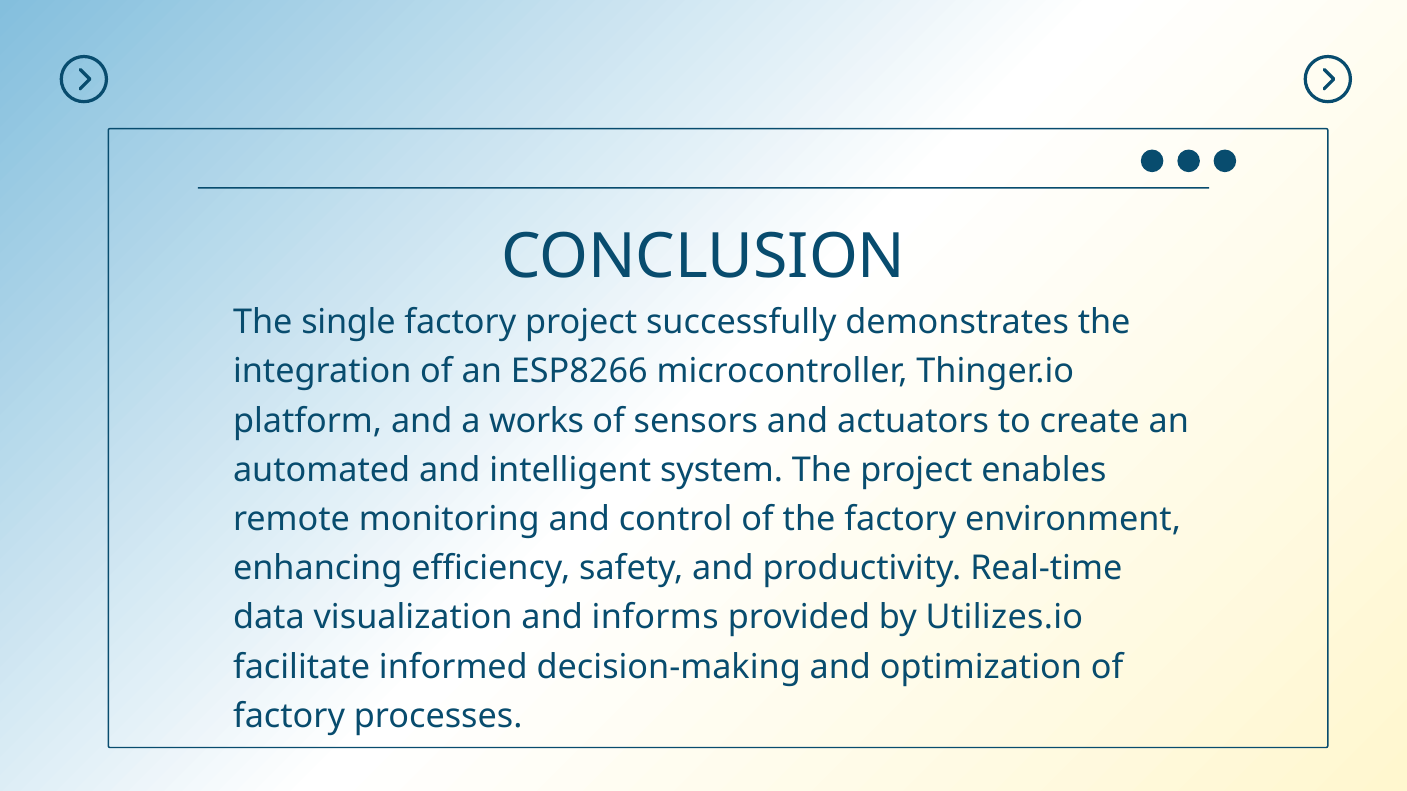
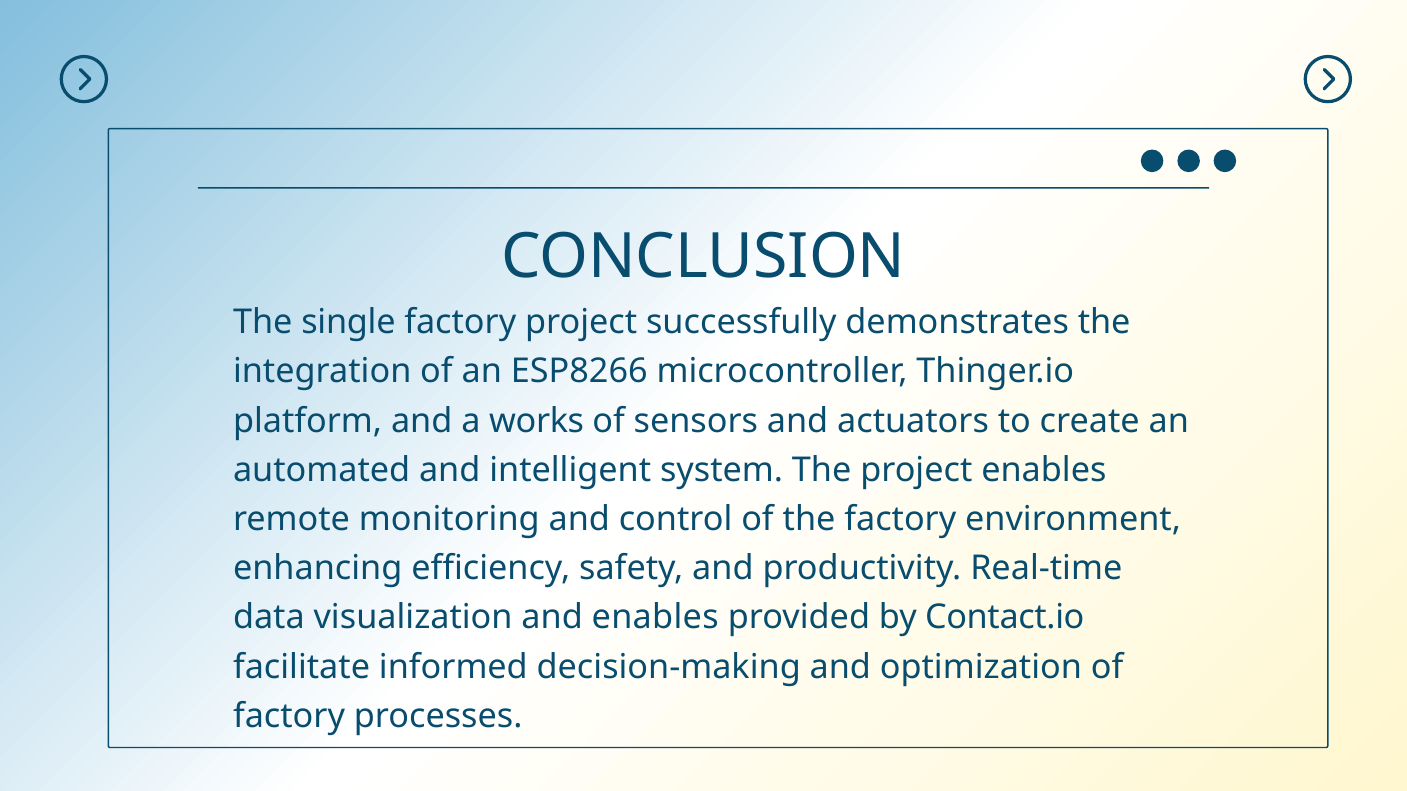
and informs: informs -> enables
Utilizes.io: Utilizes.io -> Contact.io
